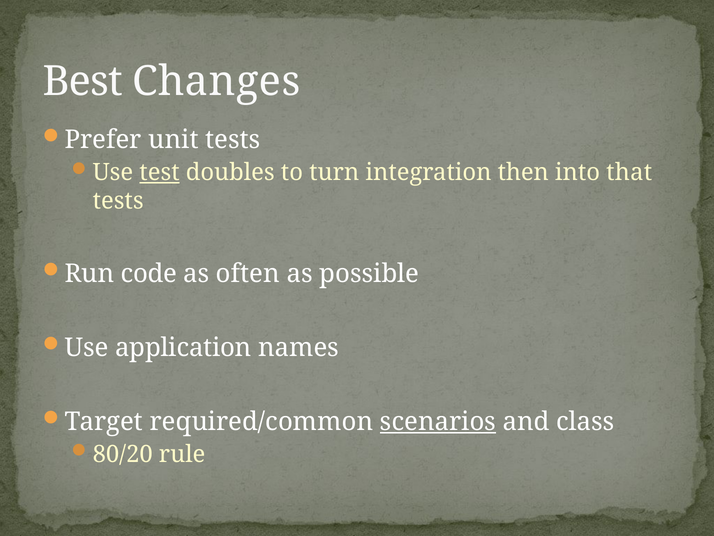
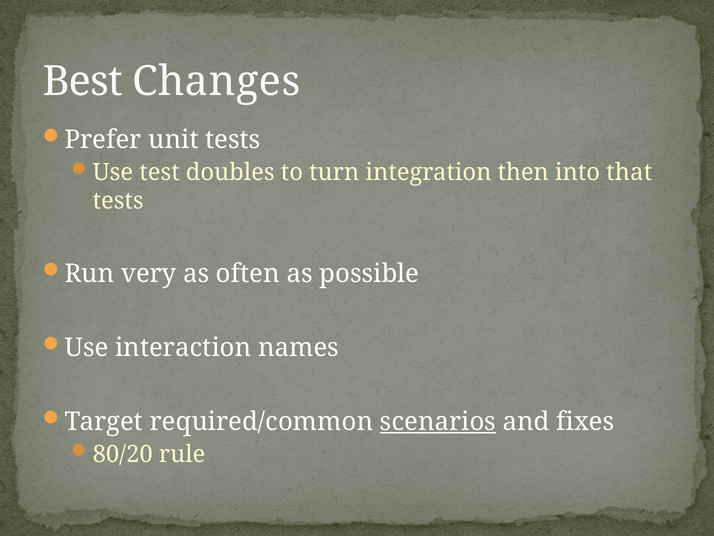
test underline: present -> none
code: code -> very
application: application -> interaction
class: class -> fixes
